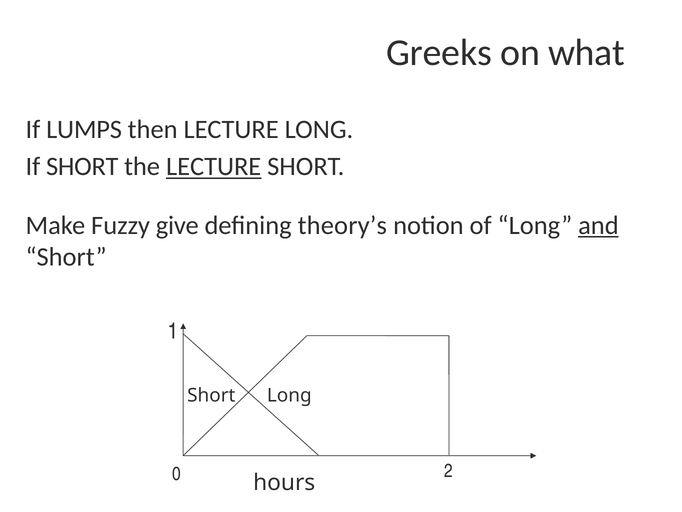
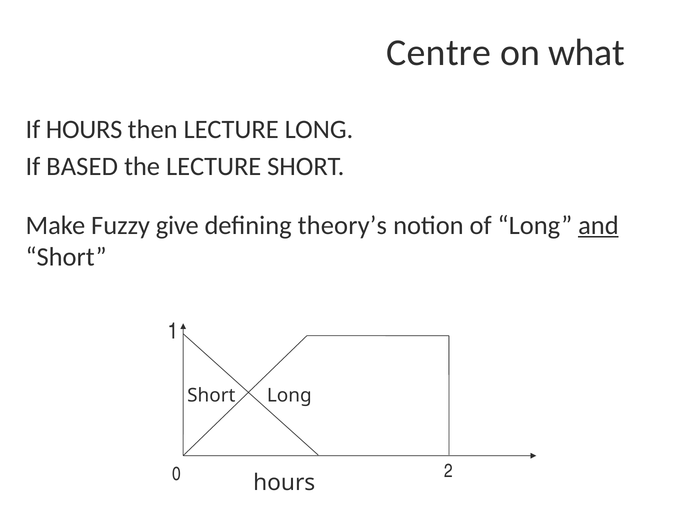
Greeks: Greeks -> Centre
If LUMPS: LUMPS -> HOURS
If SHORT: SHORT -> BASED
LECTURE at (214, 166) underline: present -> none
